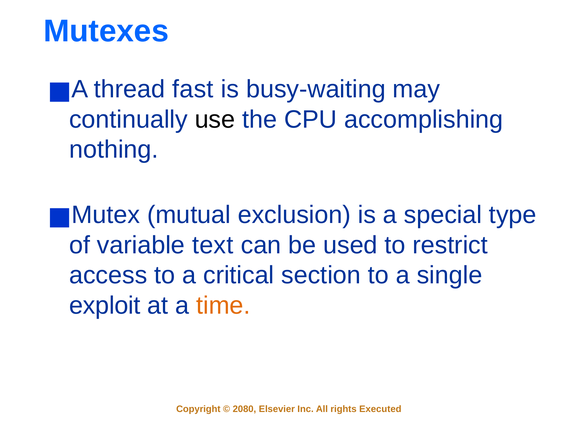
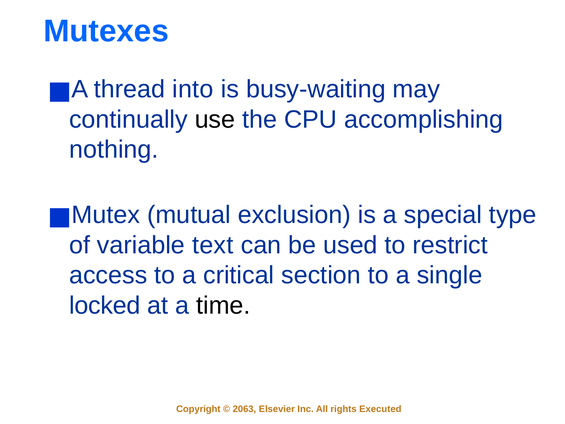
fast: fast -> into
exploit: exploit -> locked
time colour: orange -> black
2080: 2080 -> 2063
